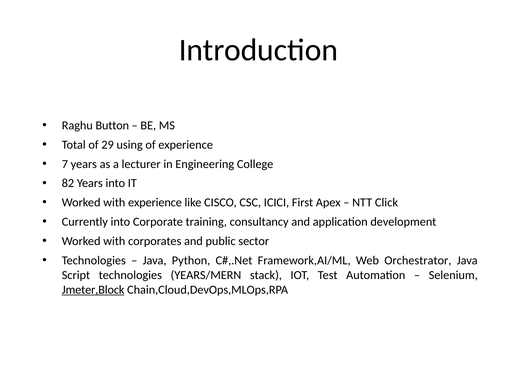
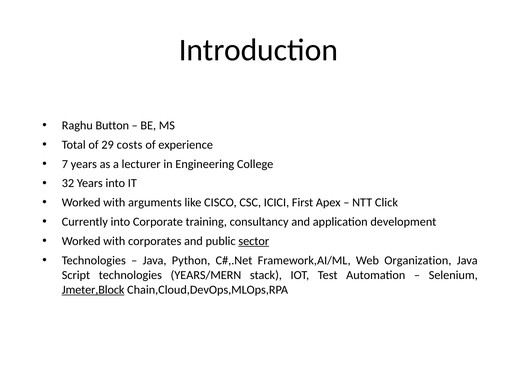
using: using -> costs
82: 82 -> 32
with experience: experience -> arguments
sector underline: none -> present
Orchestrator: Orchestrator -> Organization
